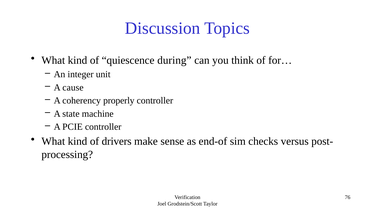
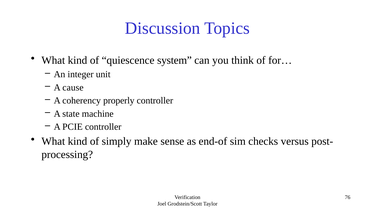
during: during -> system
drivers: drivers -> simply
